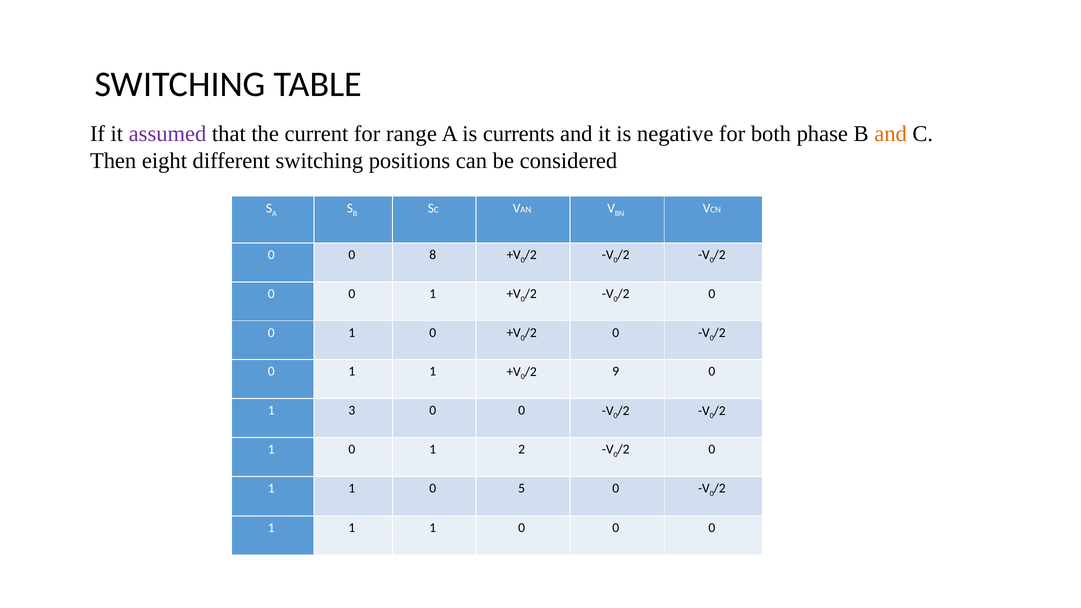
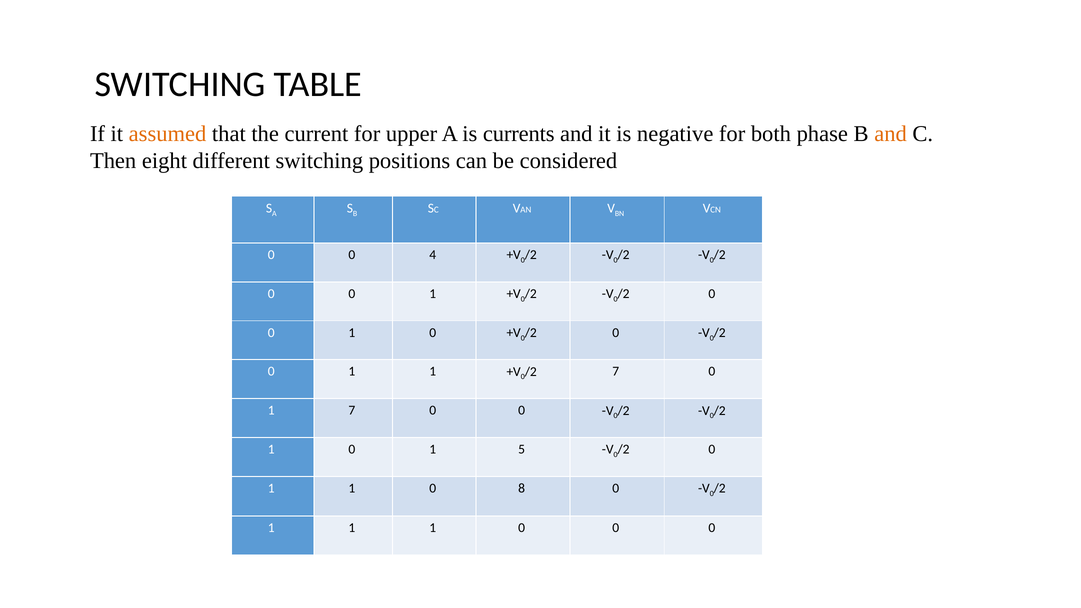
assumed colour: purple -> orange
range: range -> upper
8: 8 -> 4
9 at (616, 372): 9 -> 7
1 3: 3 -> 7
2: 2 -> 5
5: 5 -> 8
